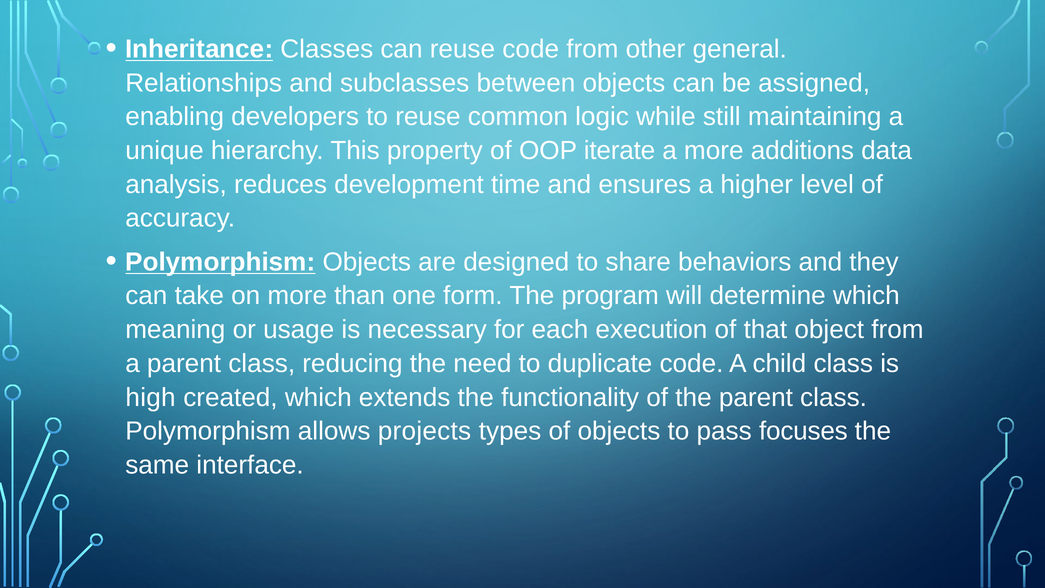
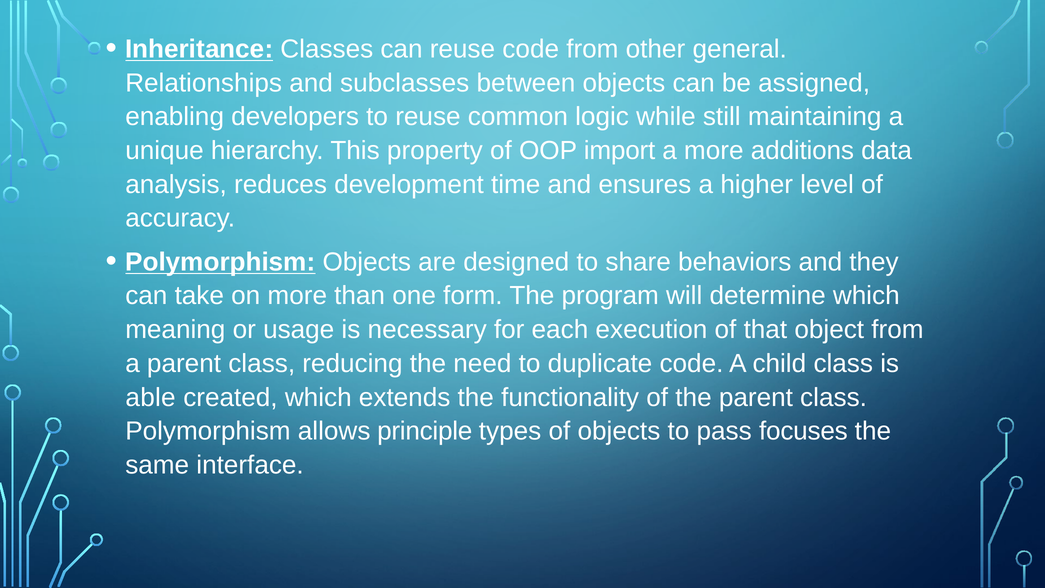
iterate: iterate -> import
high: high -> able
projects: projects -> principle
